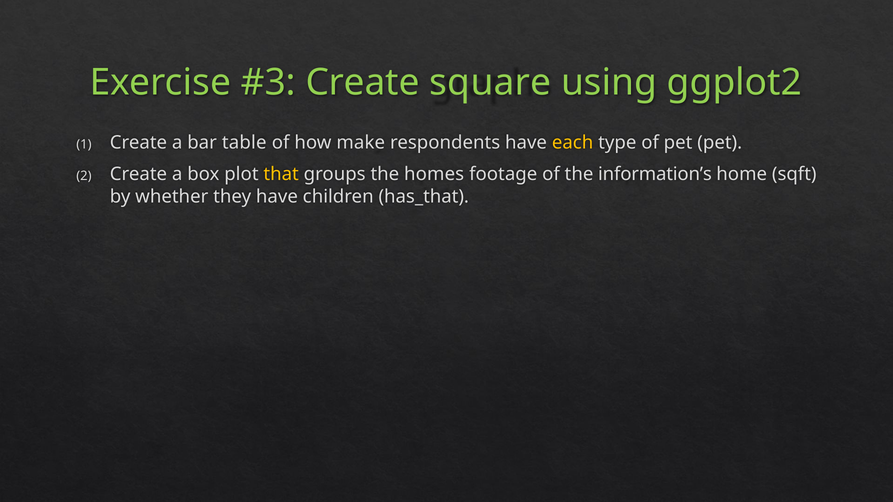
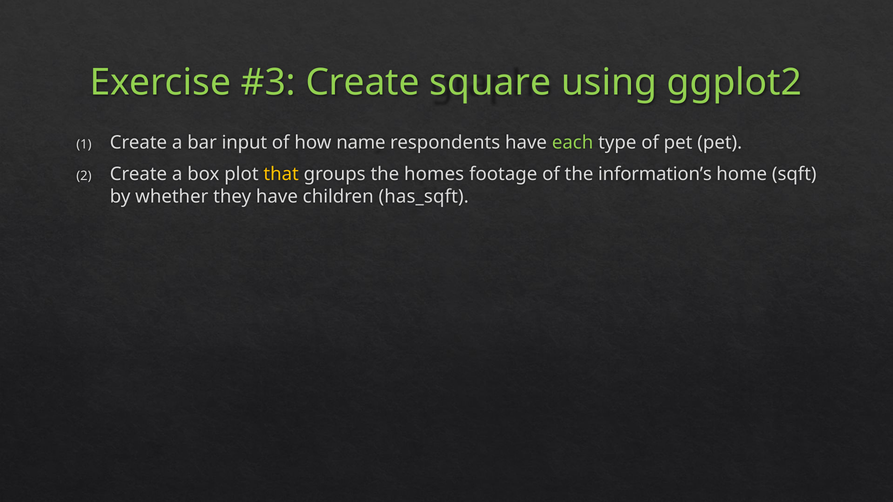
table: table -> input
make: make -> name
each colour: yellow -> light green
has_that: has_that -> has_sqft
